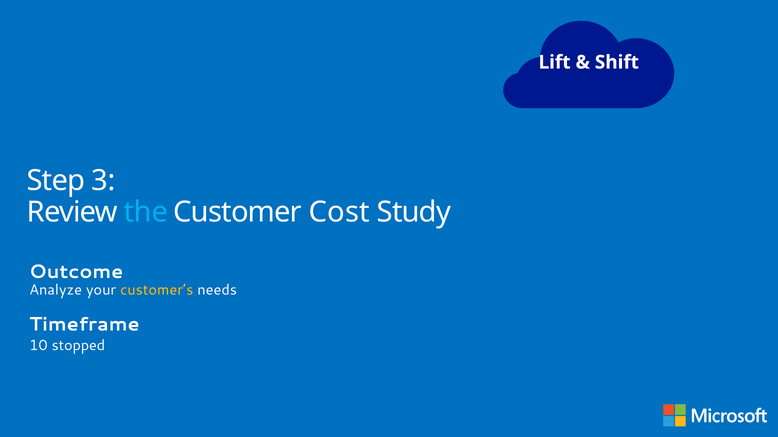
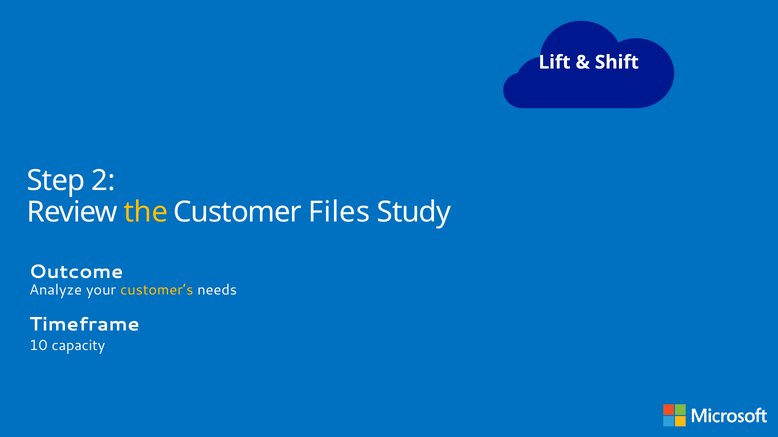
3: 3 -> 2
the colour: light blue -> yellow
Cost: Cost -> Files
stopped: stopped -> capacity
